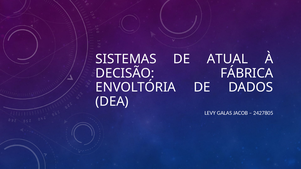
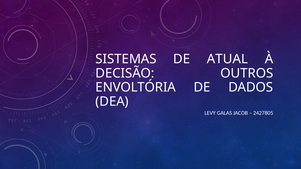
FÁBRICA: FÁBRICA -> OUTROS
